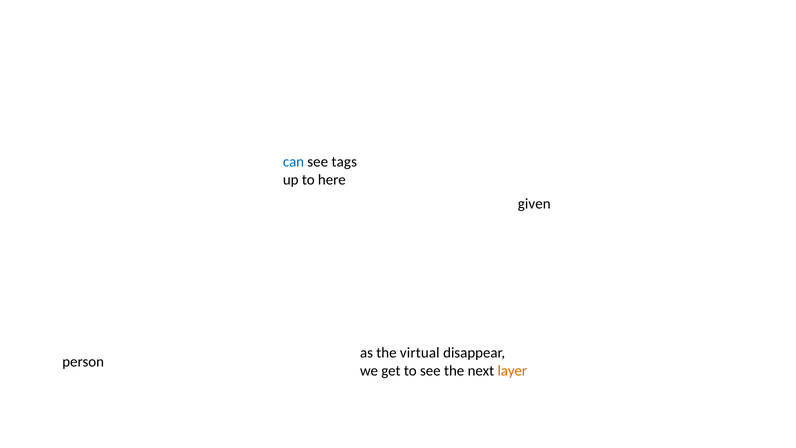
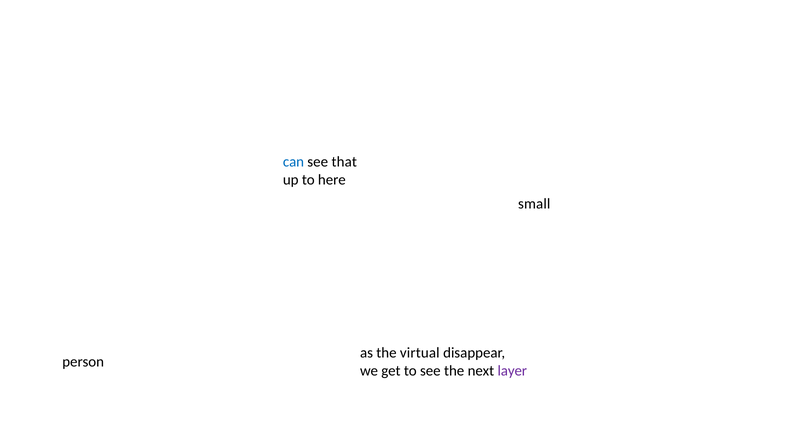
tags: tags -> that
given: given -> small
layer colour: orange -> purple
